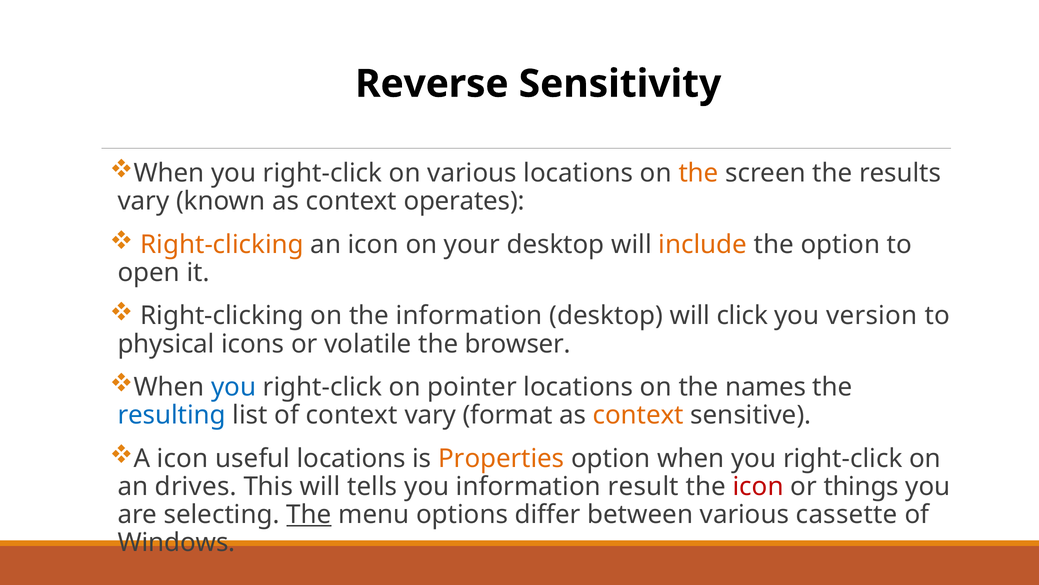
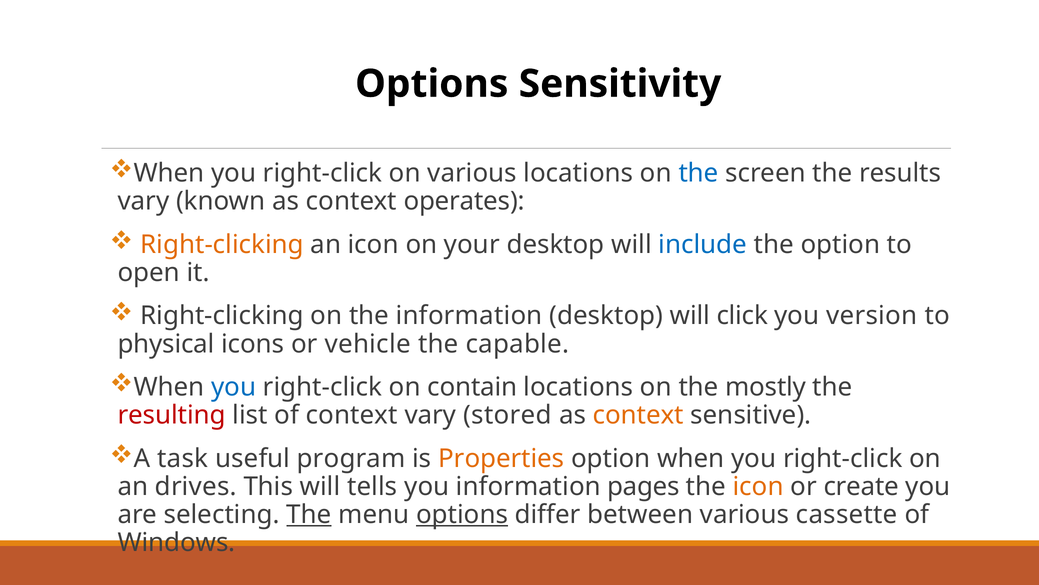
Reverse at (432, 84): Reverse -> Options
the at (699, 173) colour: orange -> blue
include colour: orange -> blue
volatile: volatile -> vehicle
browser: browser -> capable
pointer: pointer -> contain
names: names -> mostly
resulting colour: blue -> red
format: format -> stored
A icon: icon -> task
useful locations: locations -> program
result: result -> pages
icon at (758, 486) colour: red -> orange
things: things -> create
options at (462, 514) underline: none -> present
